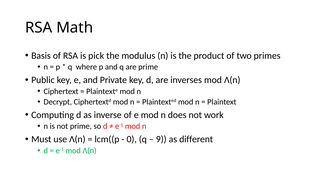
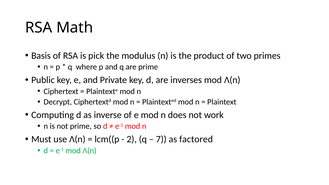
0: 0 -> 2
9: 9 -> 7
different: different -> factored
